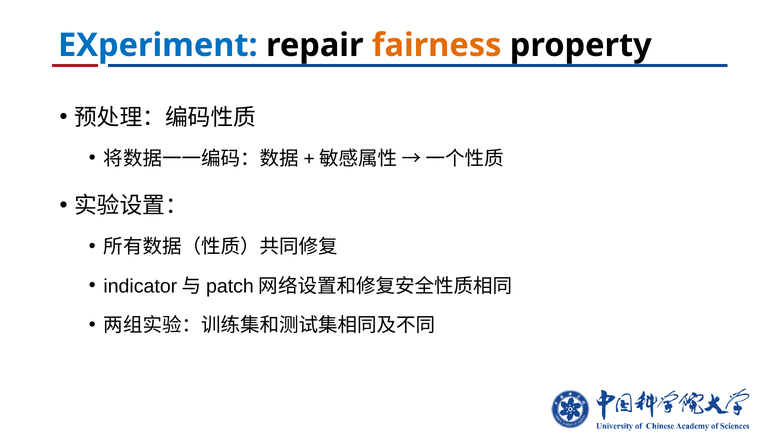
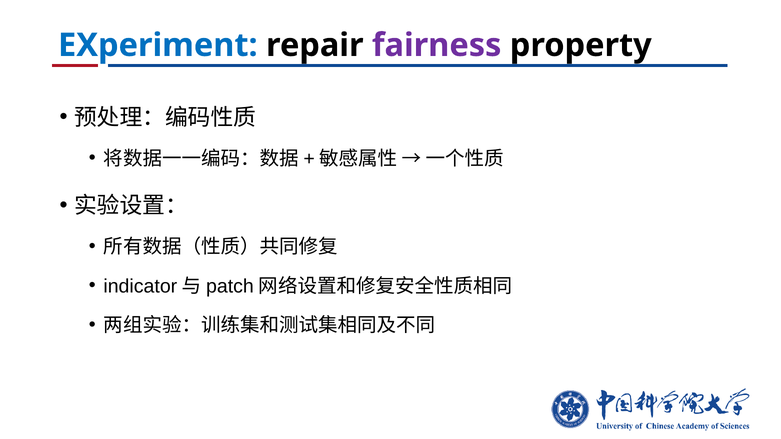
fairness colour: orange -> purple
